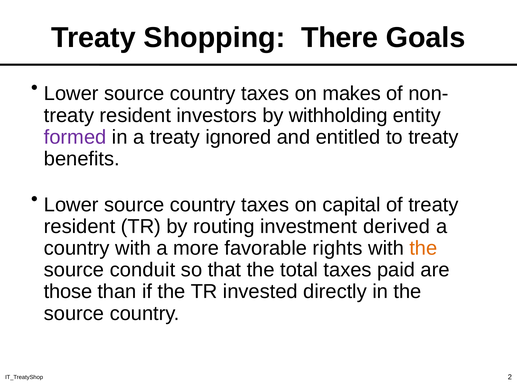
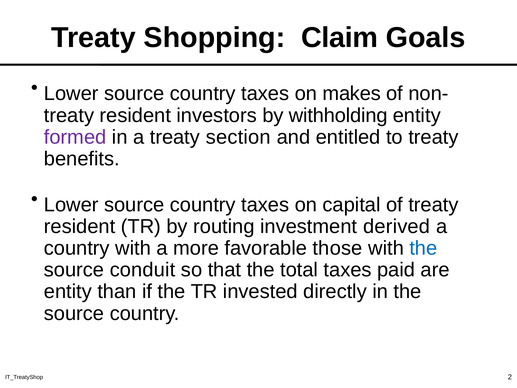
There: There -> Claim
ignored: ignored -> section
rights: rights -> those
the at (423, 248) colour: orange -> blue
those at (68, 291): those -> entity
